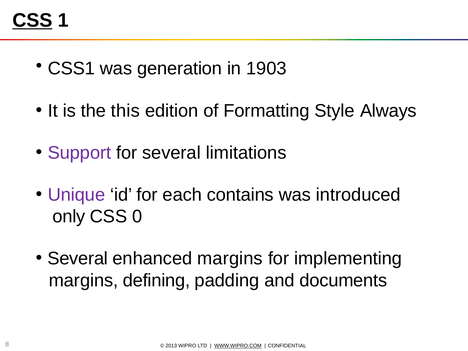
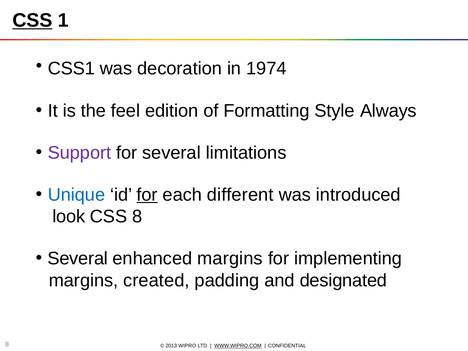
generation: generation -> decoration
1903: 1903 -> 1974
this: this -> feel
Unique colour: purple -> blue
for at (147, 195) underline: none -> present
contains: contains -> different
only: only -> look
CSS 0: 0 -> 8
defining: defining -> created
documents: documents -> designated
